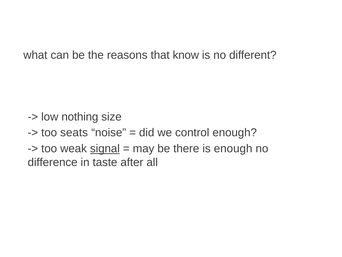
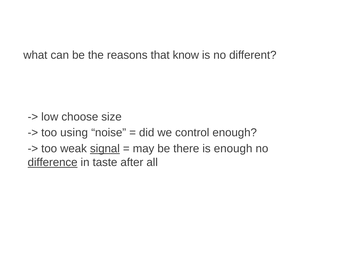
nothing: nothing -> choose
seats: seats -> using
difference underline: none -> present
